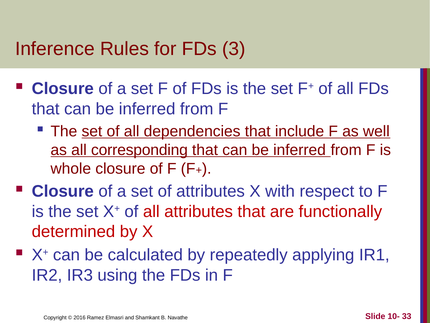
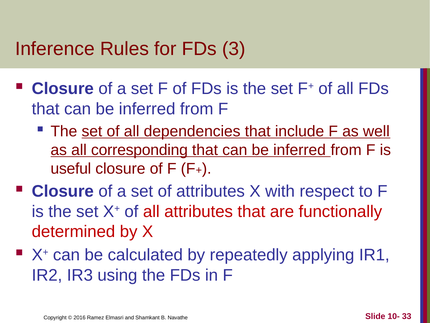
whole: whole -> useful
